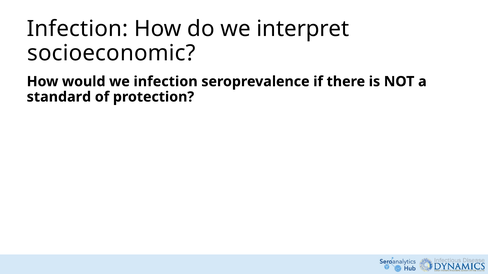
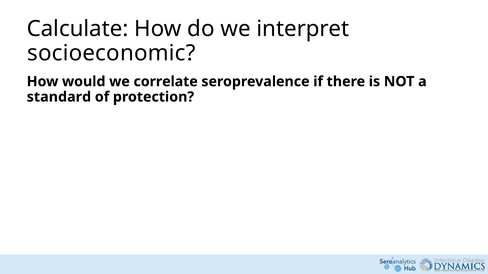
Infection at (77, 29): Infection -> Calculate
we infection: infection -> correlate
